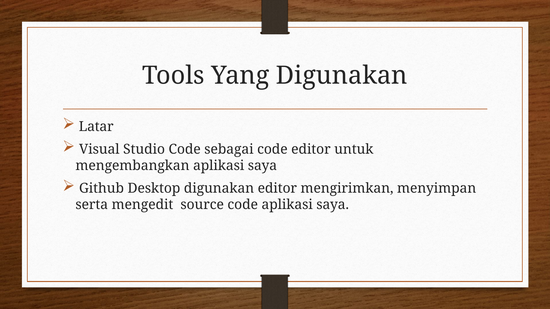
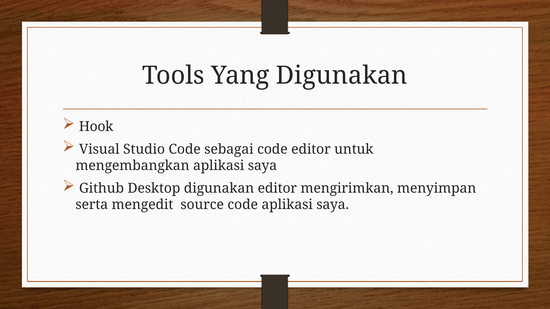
Latar: Latar -> Hook
